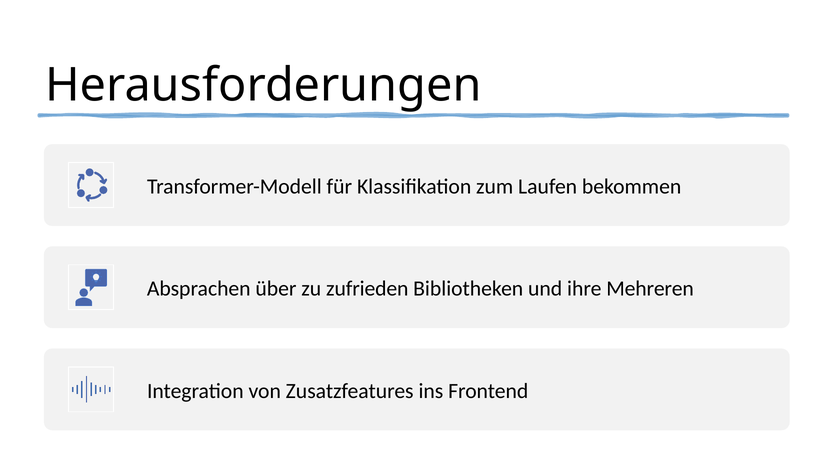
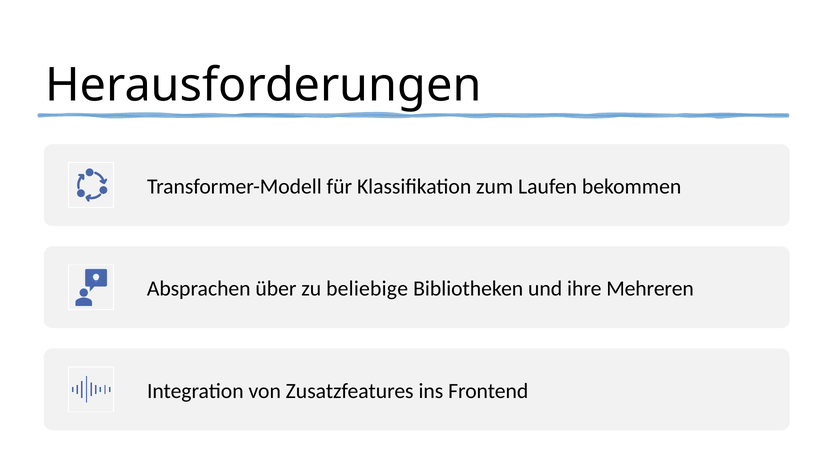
zufrieden: zufrieden -> beliebige
